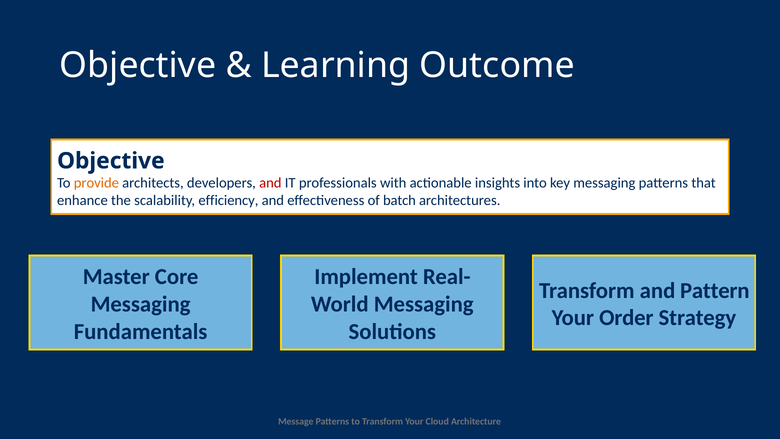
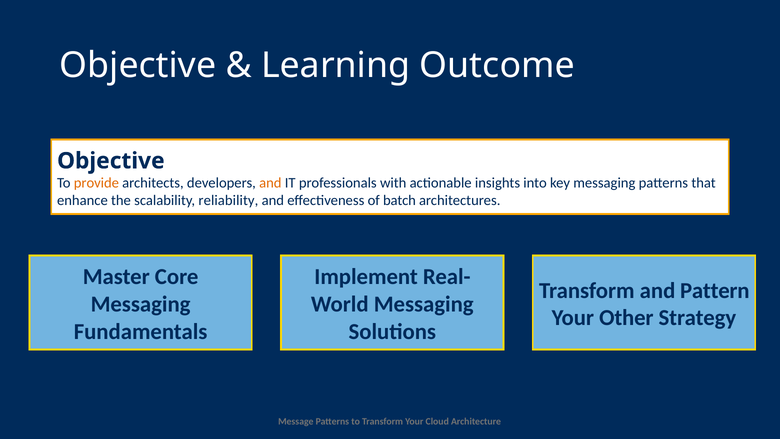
and at (270, 183) colour: red -> orange
efficiency: efficiency -> reliability
Order: Order -> Other
